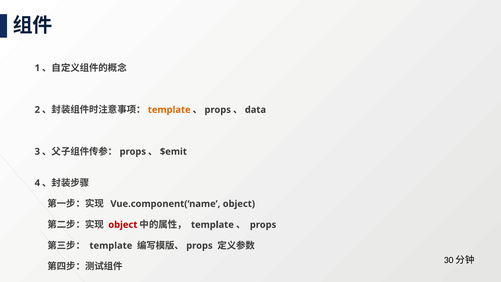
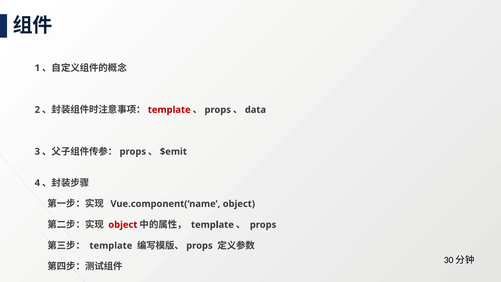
template at (169, 110) colour: orange -> red
